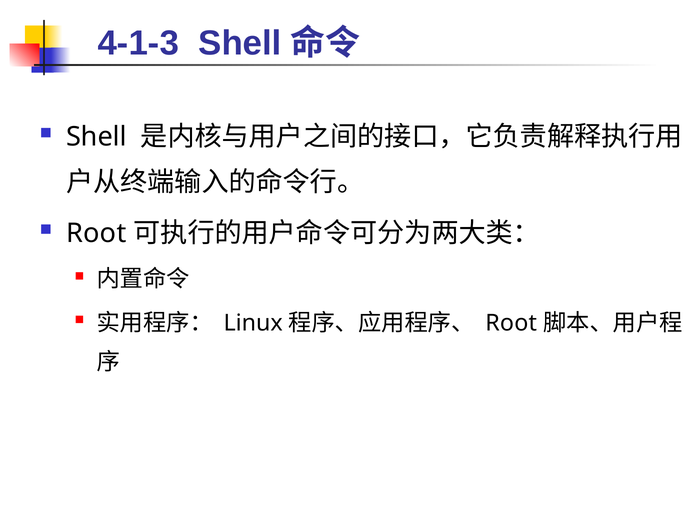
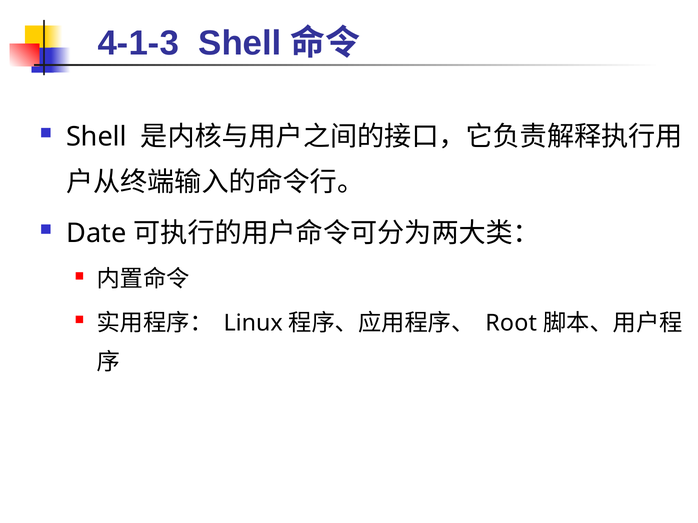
Root at (96, 234): Root -> Date
